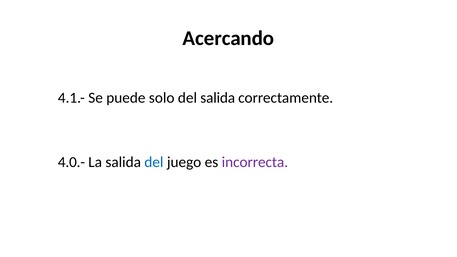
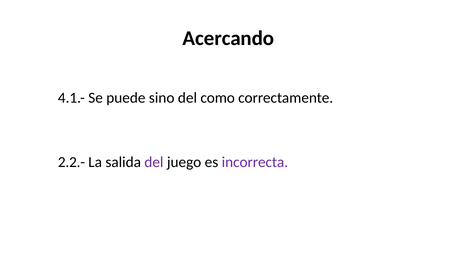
solo: solo -> sino
del salida: salida -> como
4.0.-: 4.0.- -> 2.2.-
del at (154, 162) colour: blue -> purple
